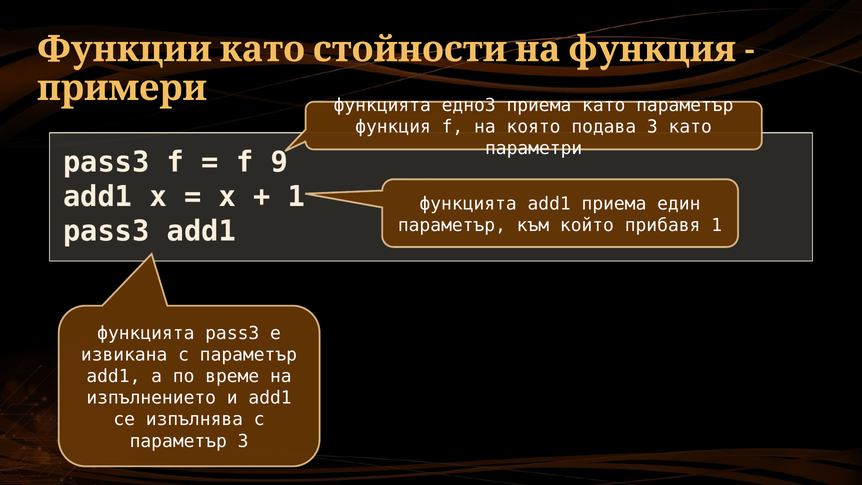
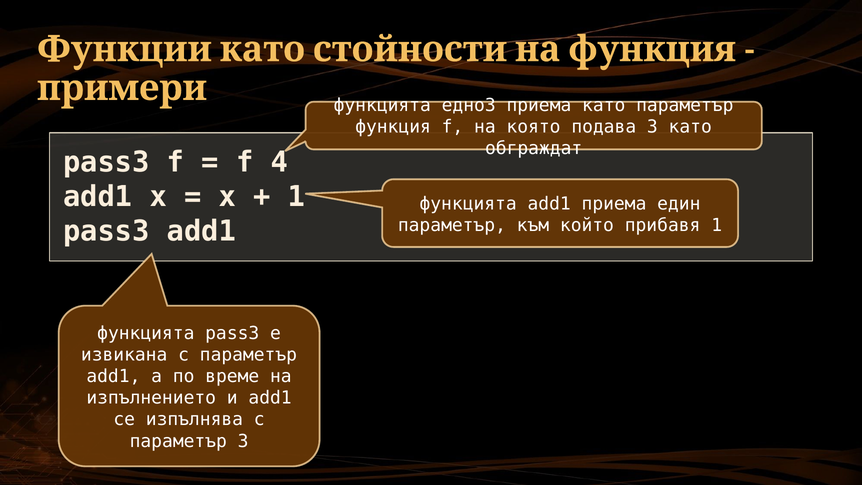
параметри: параметри -> обграждат
9: 9 -> 4
